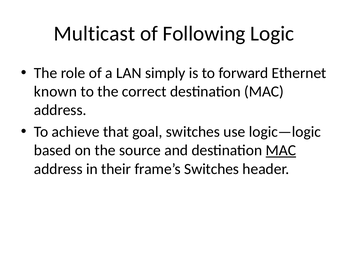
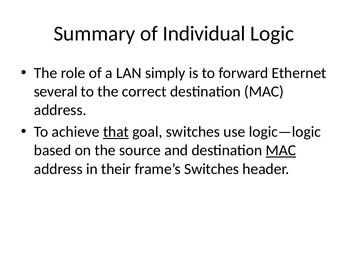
Multicast: Multicast -> Summary
Following: Following -> Individual
known: known -> several
that underline: none -> present
